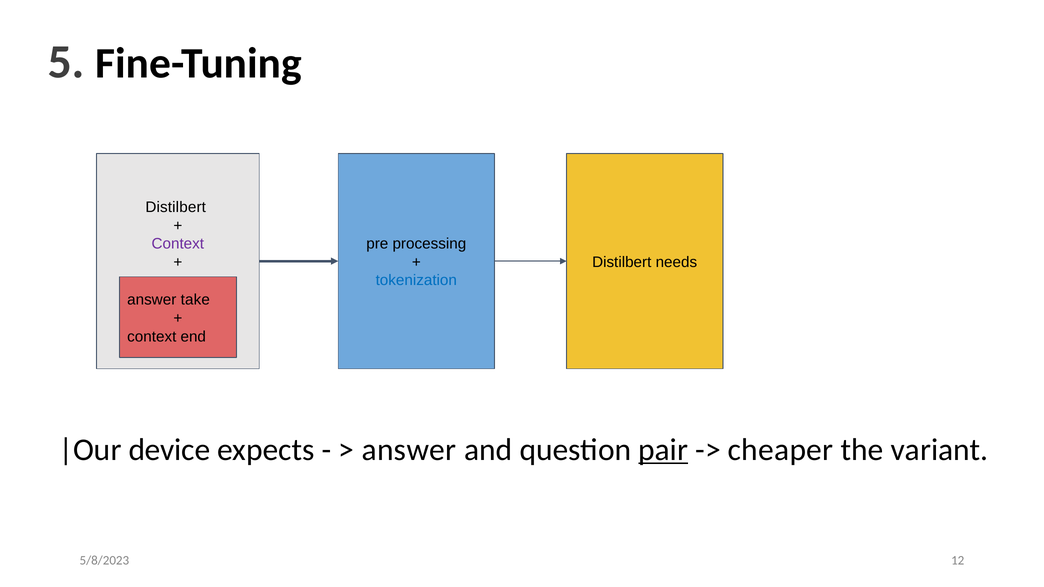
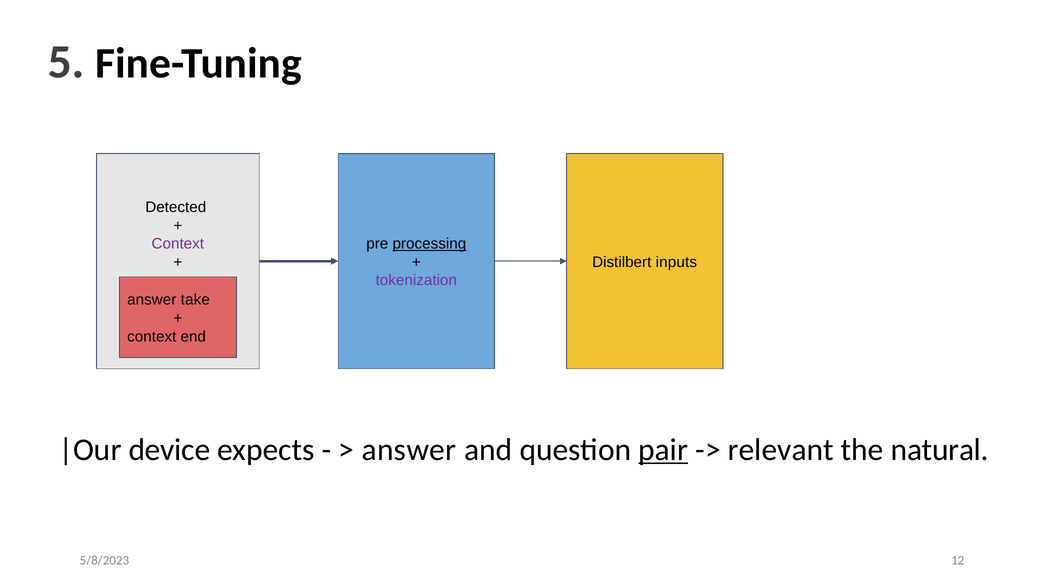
Distilbert at (176, 207): Distilbert -> Detected
processing underline: none -> present
needs: needs -> inputs
tokenization colour: blue -> purple
cheaper: cheaper -> relevant
variant: variant -> natural
